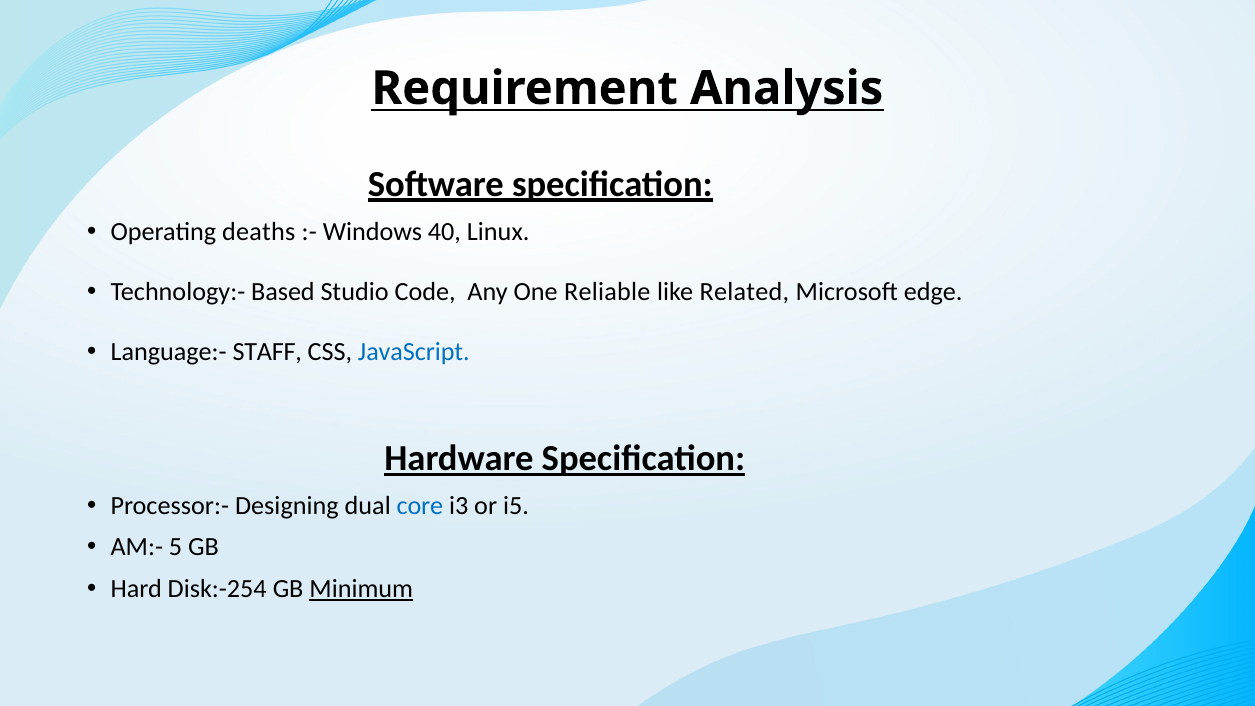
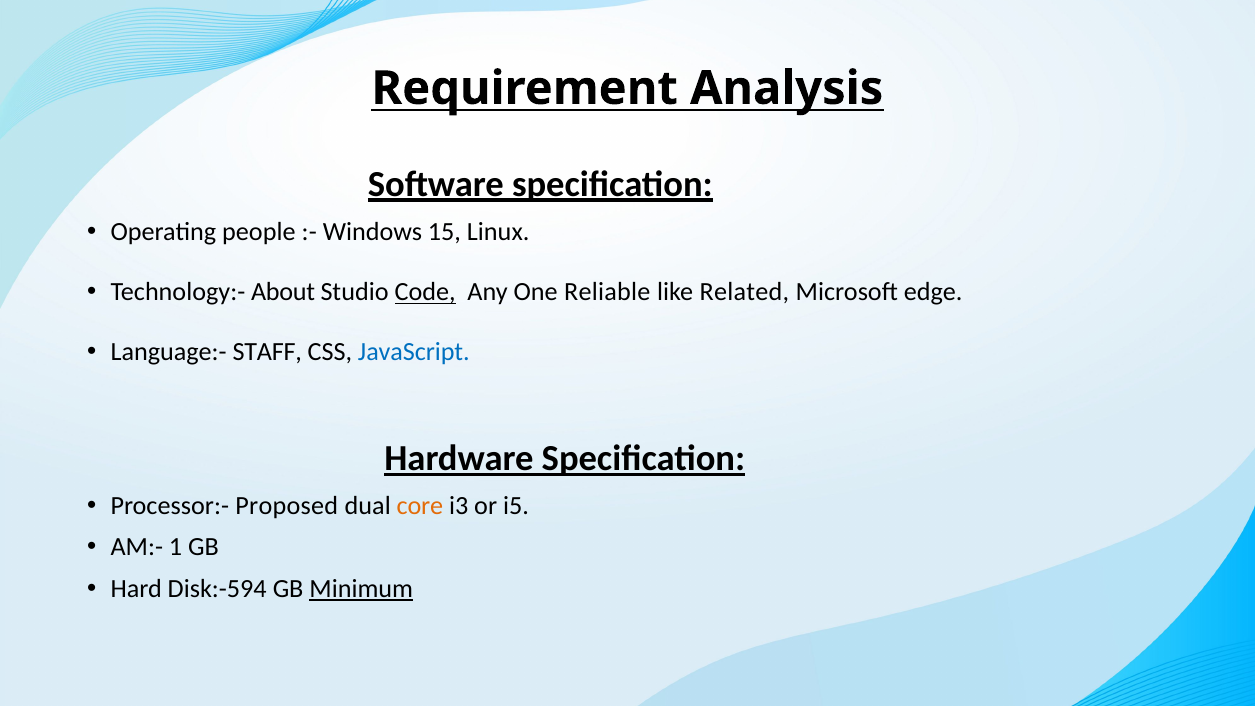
deaths: deaths -> people
40: 40 -> 15
Based: Based -> About
Code underline: none -> present
Designing: Designing -> Proposed
core colour: blue -> orange
5: 5 -> 1
Disk:-254: Disk:-254 -> Disk:-594
